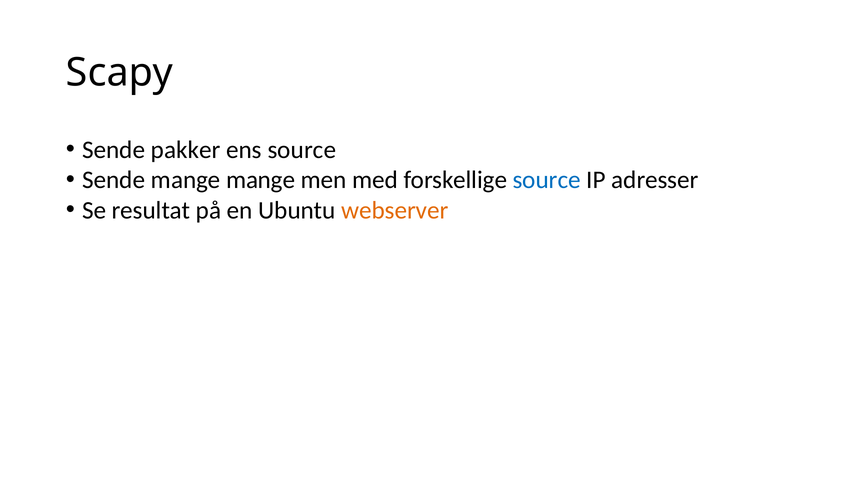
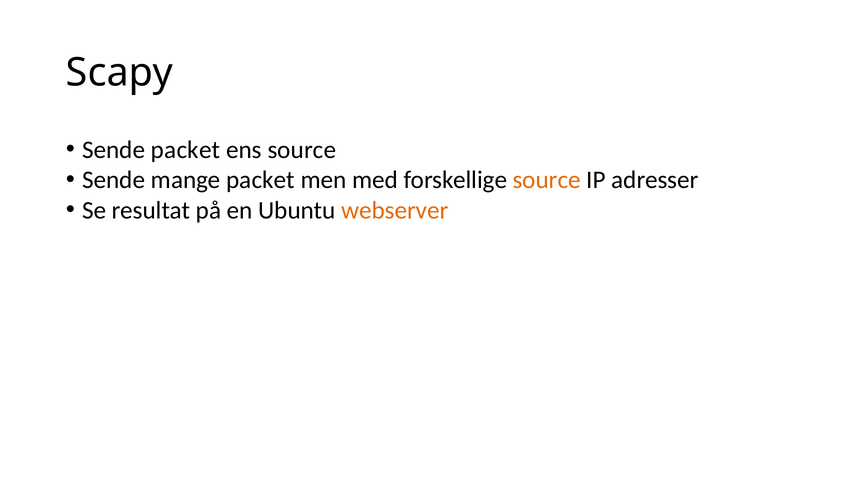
Sende pakker: pakker -> packet
mange mange: mange -> packet
source at (547, 180) colour: blue -> orange
